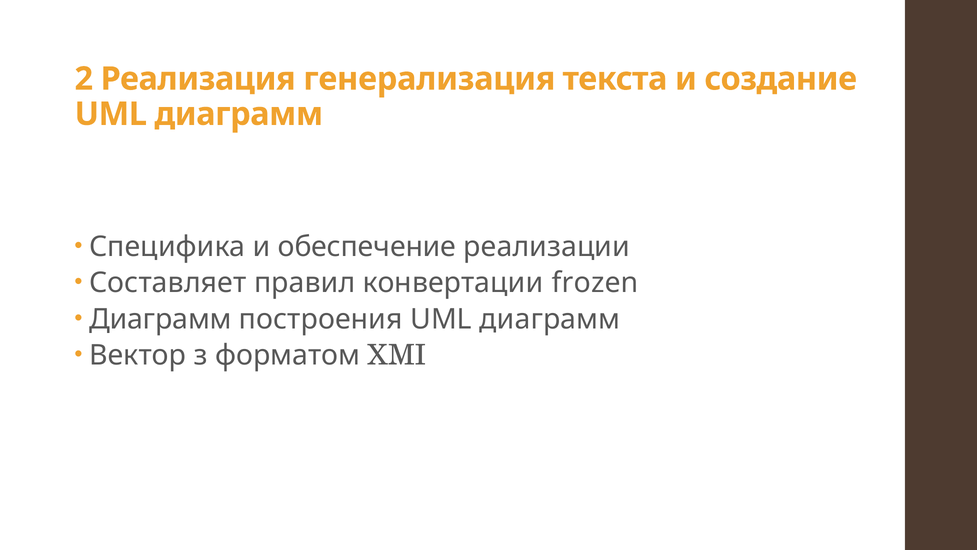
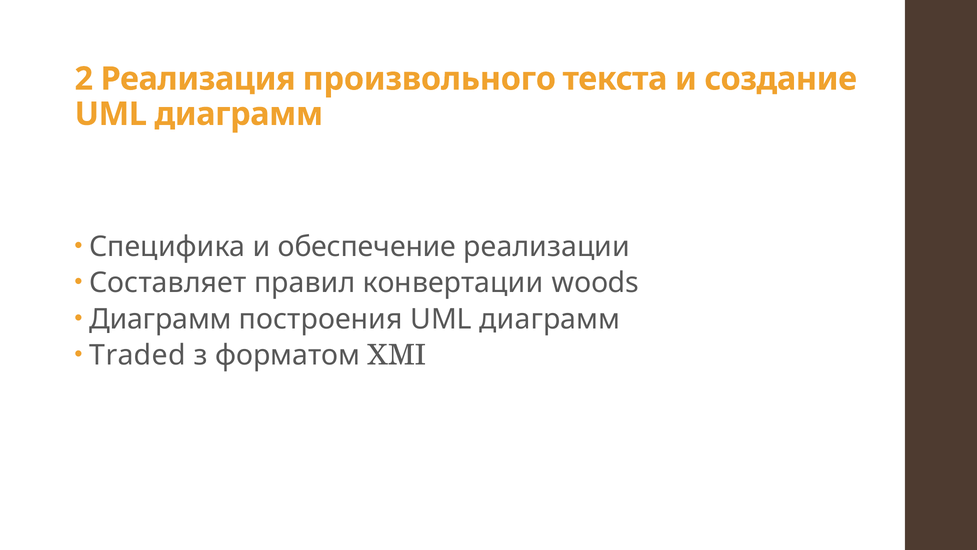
генерализация: генерализация -> произвольного
frozen: frozen -> woods
Вектор: Вектор -> Traded
